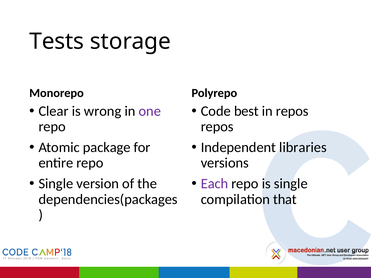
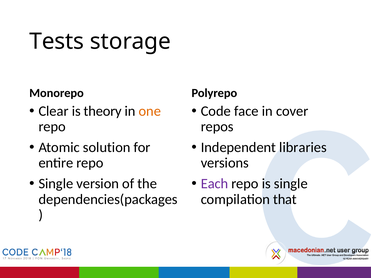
wrong: wrong -> theory
one colour: purple -> orange
best: best -> face
in repos: repos -> cover
package: package -> solution
